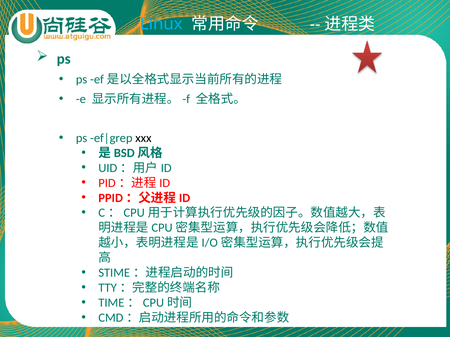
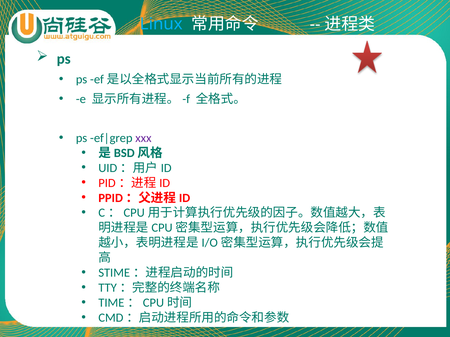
xxx colour: black -> purple
